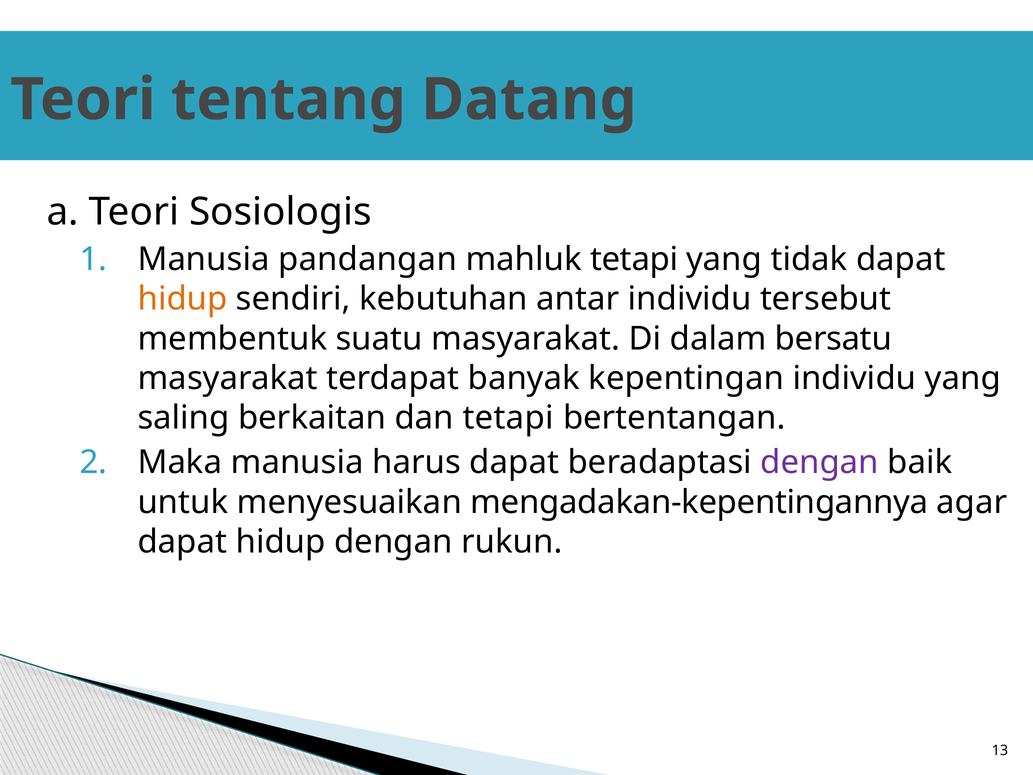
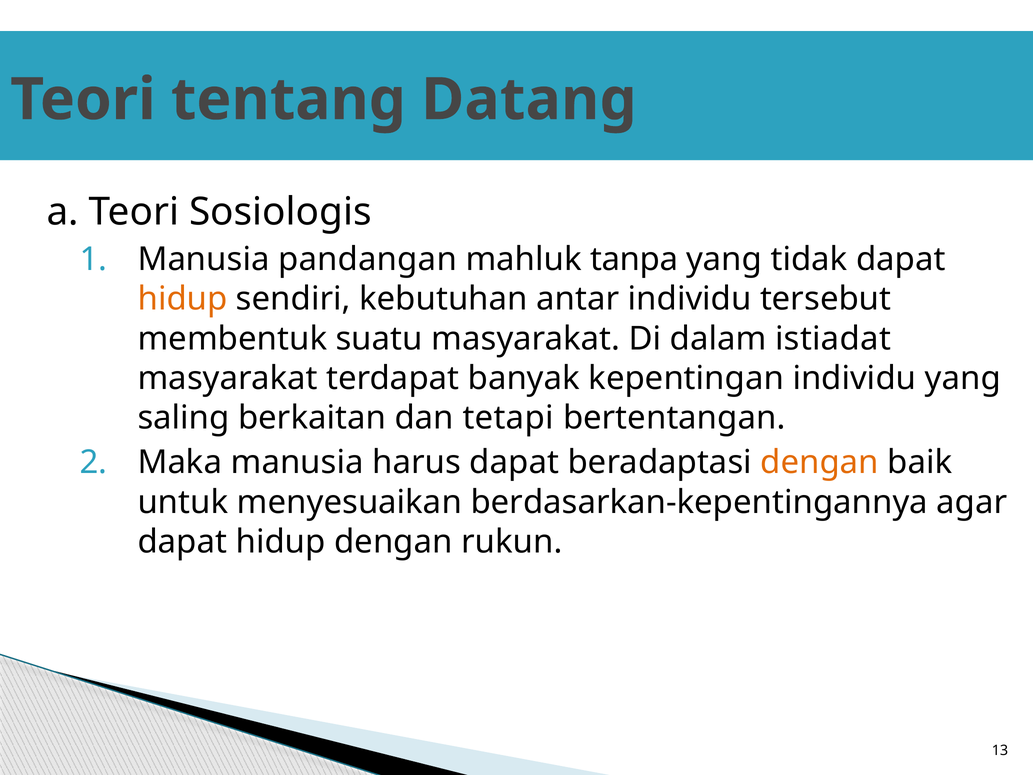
mahluk tetapi: tetapi -> tanpa
bersatu: bersatu -> istiadat
dengan at (820, 462) colour: purple -> orange
mengadakan-kepentingannya: mengadakan-kepentingannya -> berdasarkan-kepentingannya
